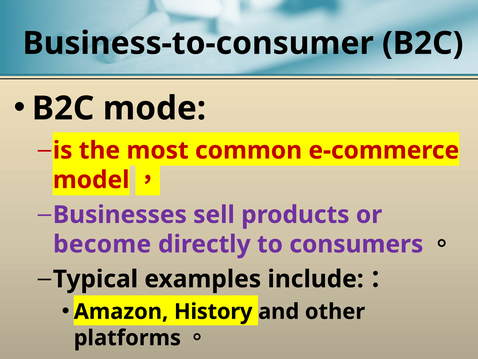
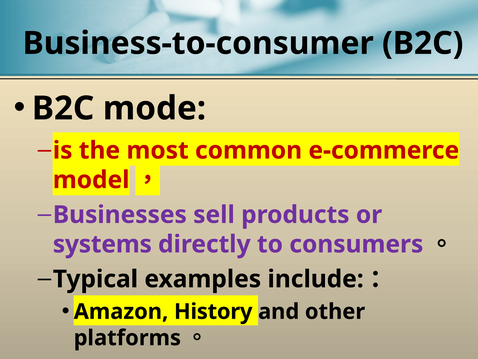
become: become -> systems
